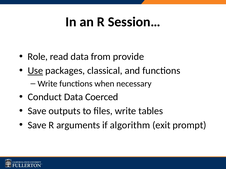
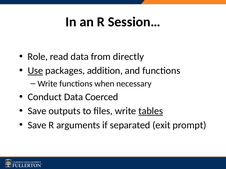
provide: provide -> directly
classical: classical -> addition
tables underline: none -> present
algorithm: algorithm -> separated
